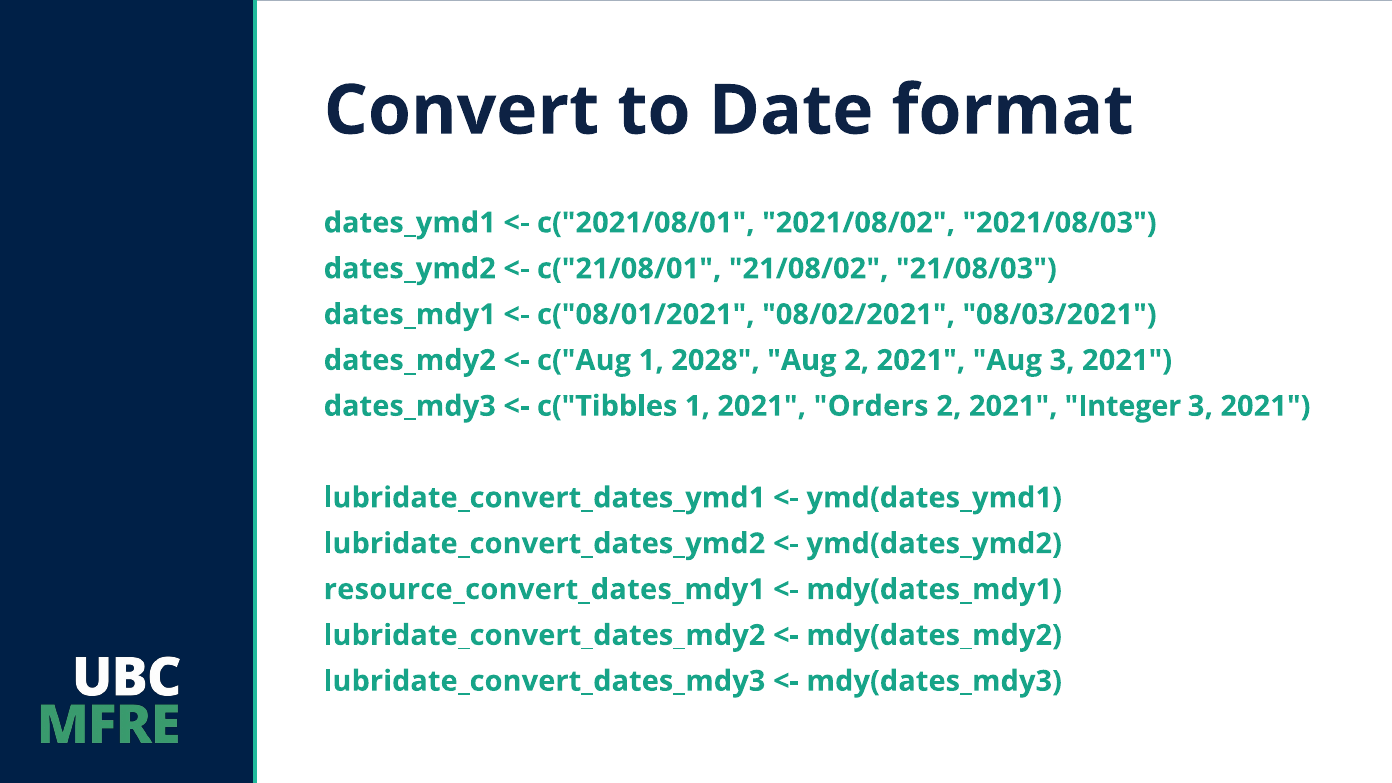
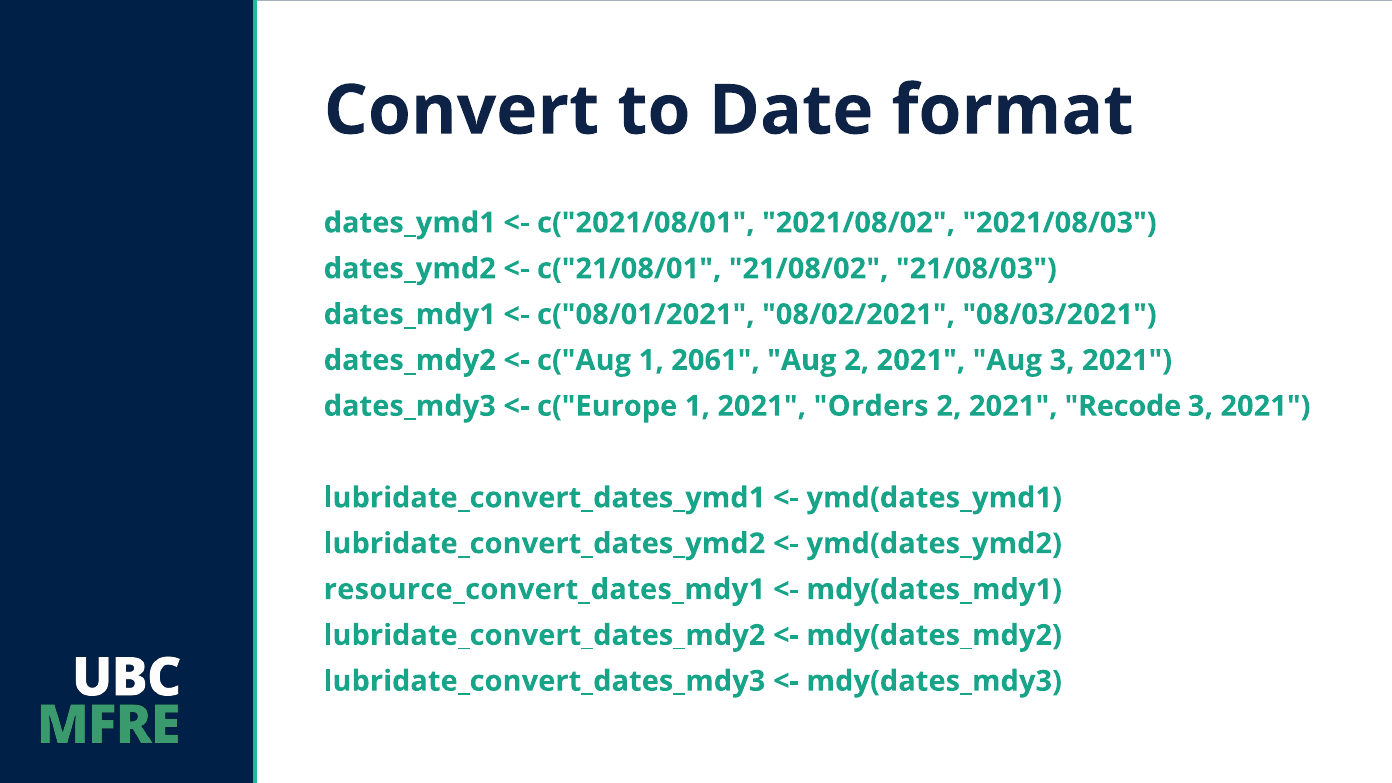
2028: 2028 -> 2061
c("Tibbles: c("Tibbles -> c("Europe
Integer: Integer -> Recode
